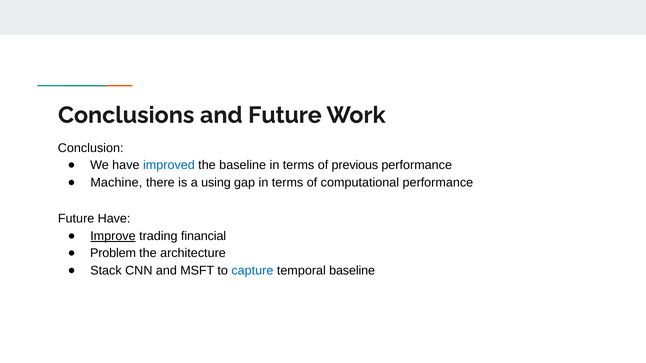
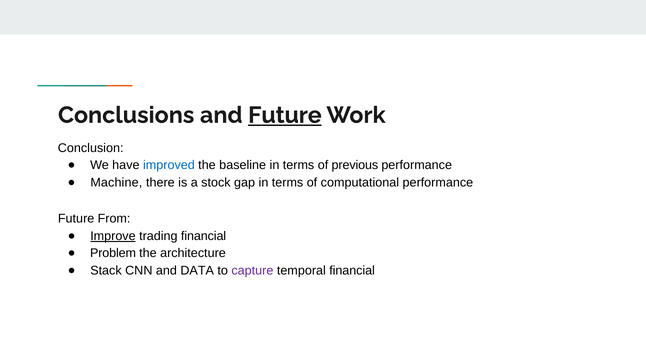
Future at (285, 115) underline: none -> present
using: using -> stock
Future Have: Have -> From
MSFT: MSFT -> DATA
capture colour: blue -> purple
temporal baseline: baseline -> financial
